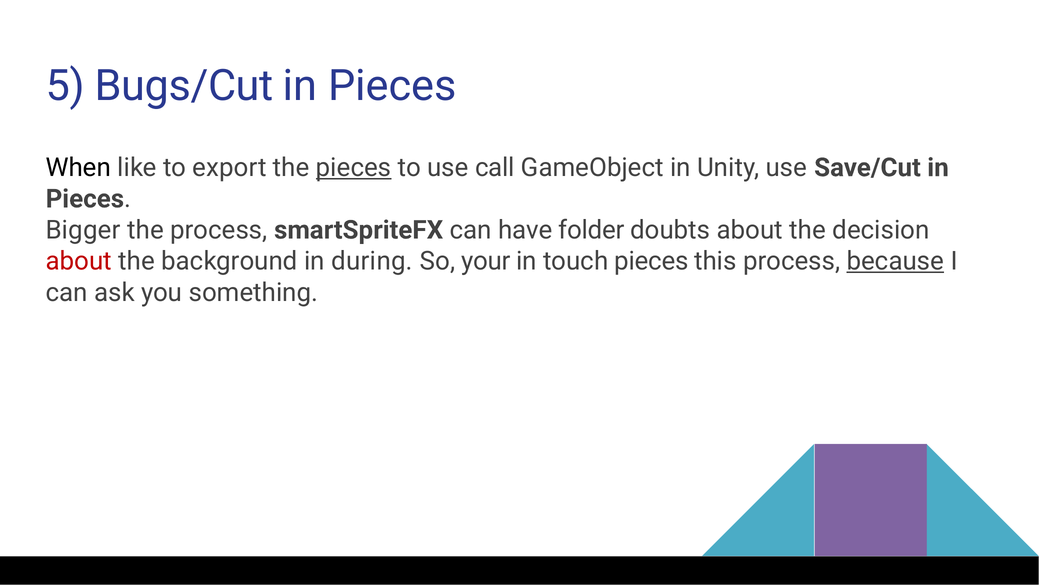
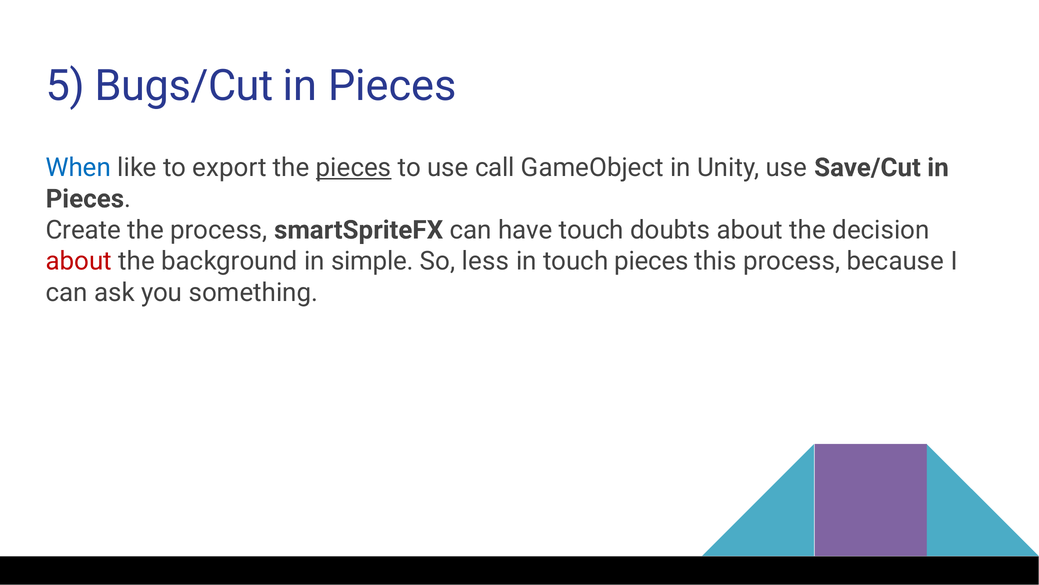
When colour: black -> blue
Bigger: Bigger -> Create
have folder: folder -> touch
during: during -> simple
your: your -> less
because underline: present -> none
